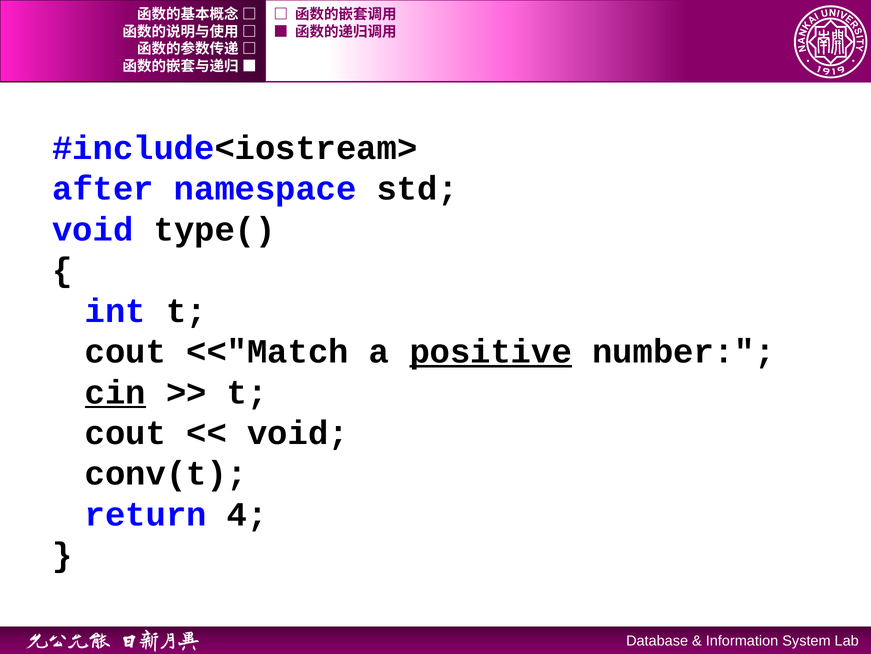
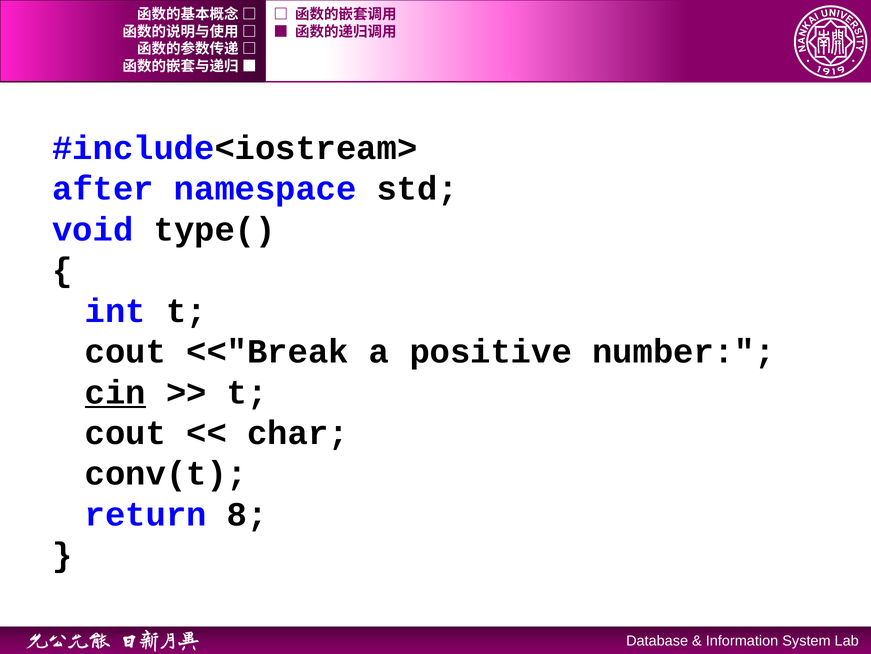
<<"Match: <<"Match -> <<"Break
positive underline: present -> none
void at (298, 433): void -> char
4: 4 -> 8
